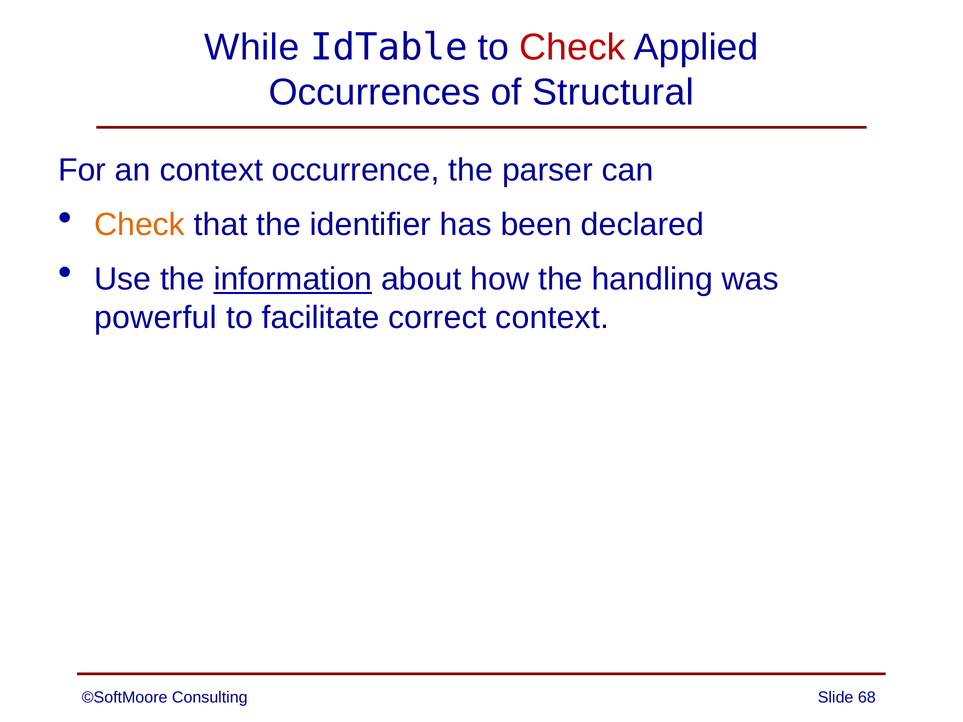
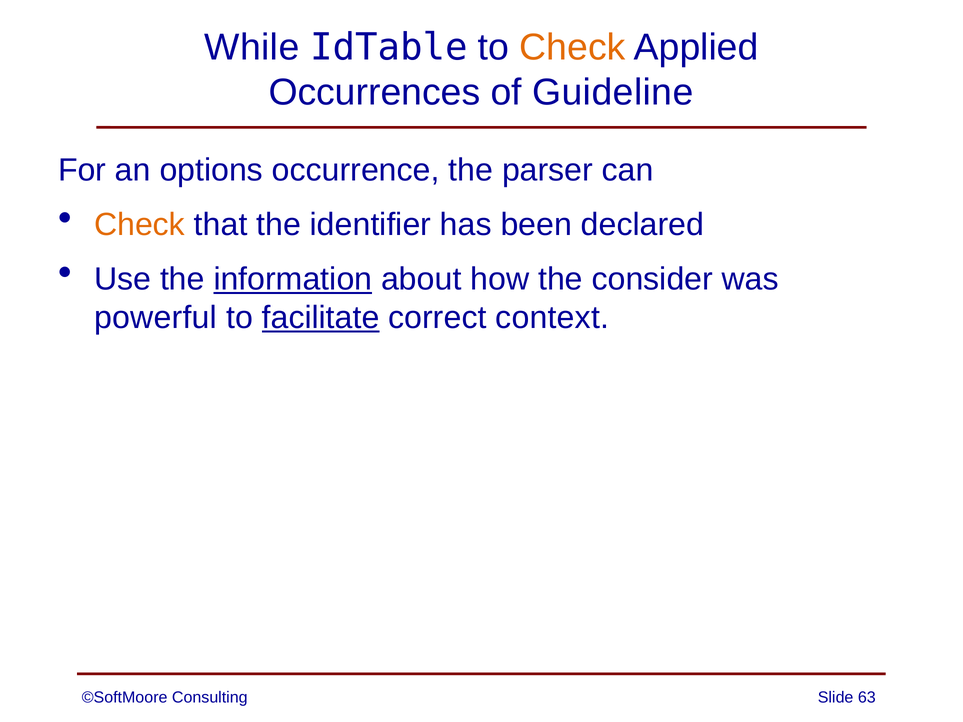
Check at (572, 48) colour: red -> orange
Structural: Structural -> Guideline
an context: context -> options
handling: handling -> consider
facilitate underline: none -> present
68: 68 -> 63
